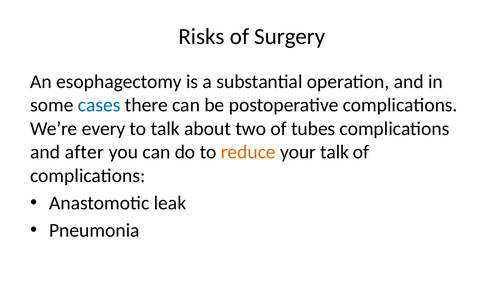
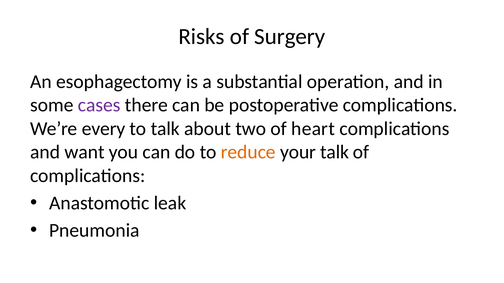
cases colour: blue -> purple
tubes: tubes -> heart
after: after -> want
